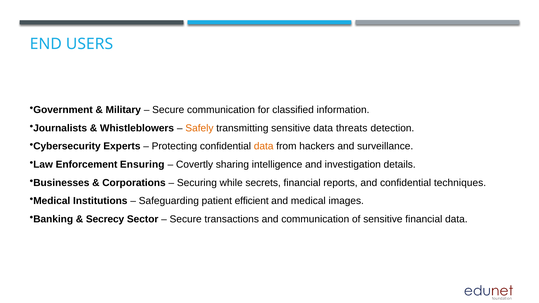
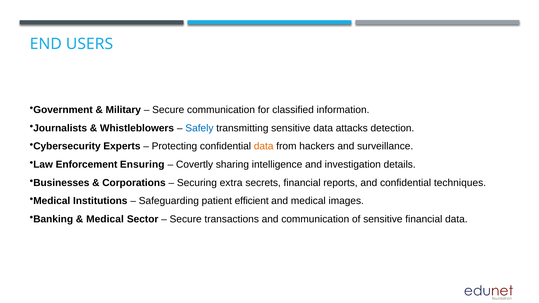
Safely colour: orange -> blue
threats: threats -> attacks
while: while -> extra
Secrecy at (105, 219): Secrecy -> Medical
